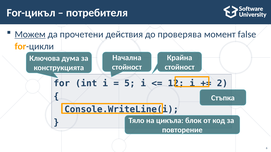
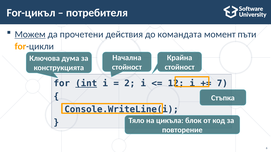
проверява: проверява -> командата
false: false -> пъти
int underline: none -> present
5: 5 -> 2
2: 2 -> 7
